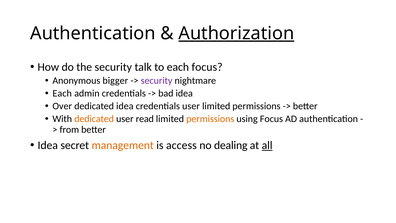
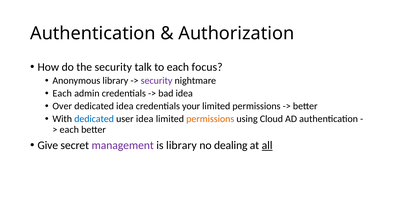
Authorization underline: present -> none
Anonymous bigger: bigger -> library
credentials user: user -> your
dedicated at (94, 119) colour: orange -> blue
user read: read -> idea
using Focus: Focus -> Cloud
from at (69, 130): from -> each
Idea at (48, 145): Idea -> Give
management colour: orange -> purple
is access: access -> library
